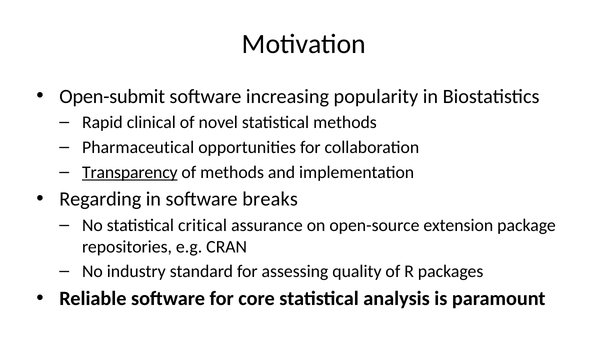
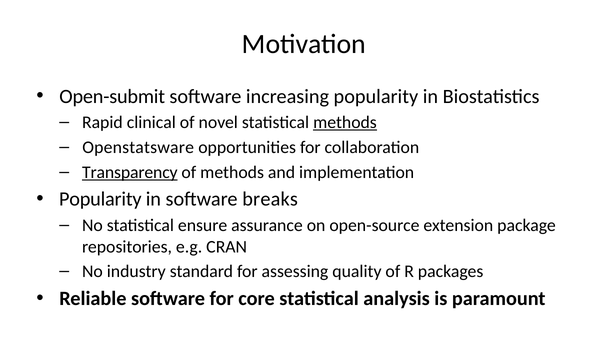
methods at (345, 123) underline: none -> present
Pharmaceutical: Pharmaceutical -> Openstatsware
Regarding at (100, 199): Regarding -> Popularity
critical: critical -> ensure
